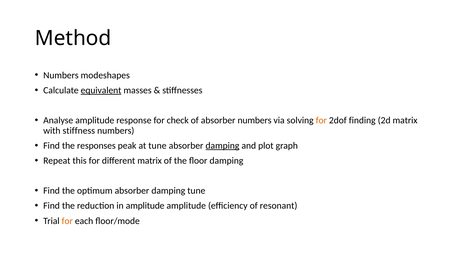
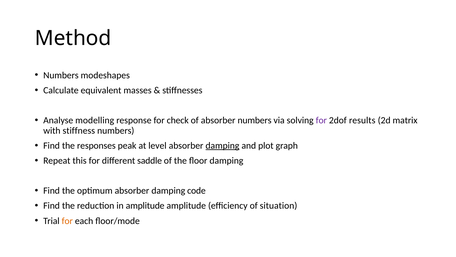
equivalent underline: present -> none
Analyse amplitude: amplitude -> modelling
for at (321, 120) colour: orange -> purple
finding: finding -> results
at tune: tune -> level
different matrix: matrix -> saddle
damping tune: tune -> code
resonant: resonant -> situation
